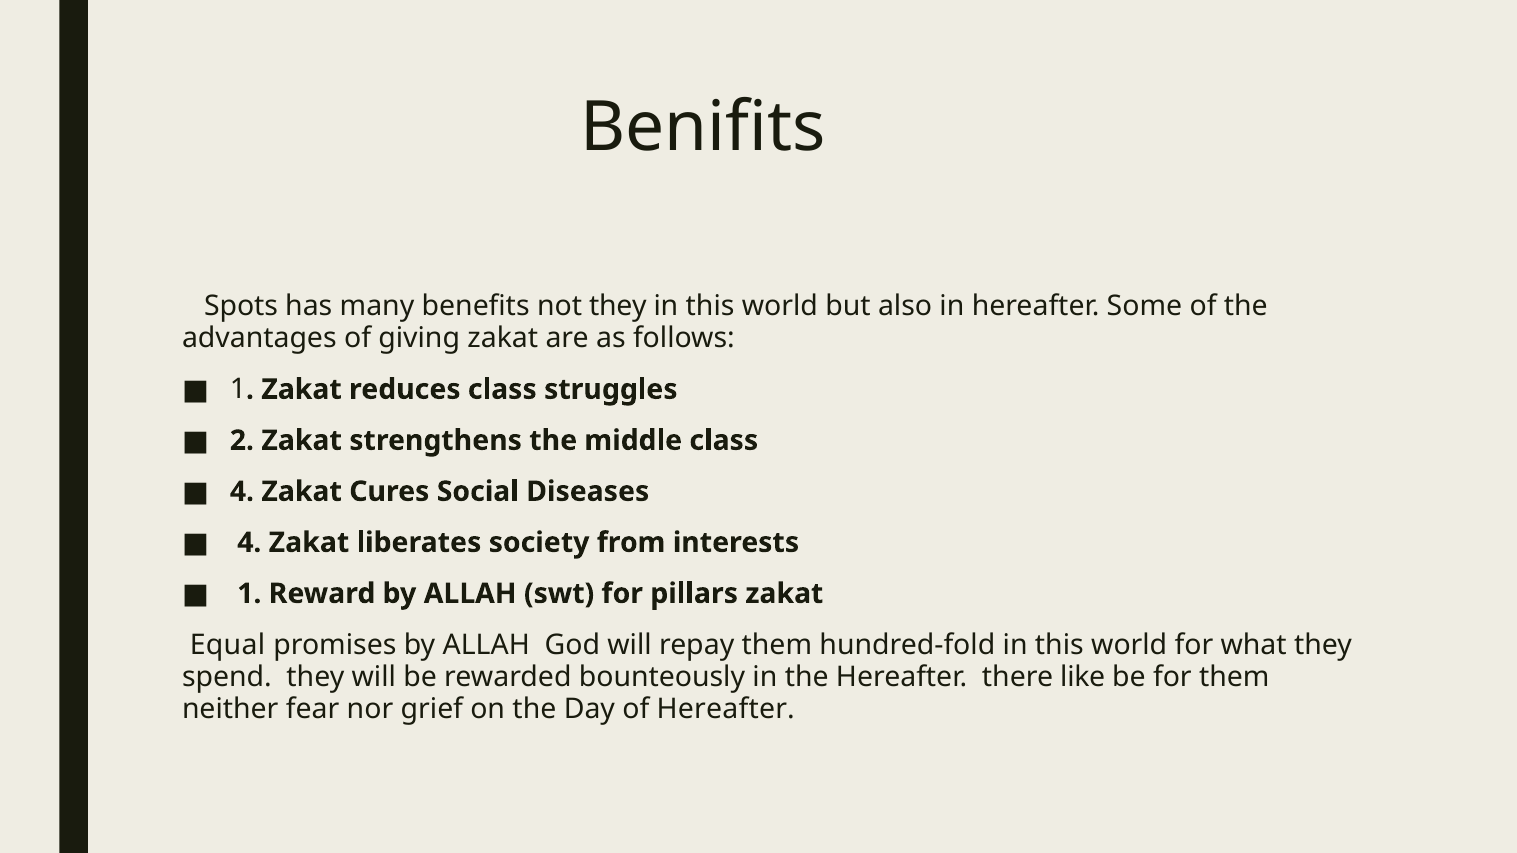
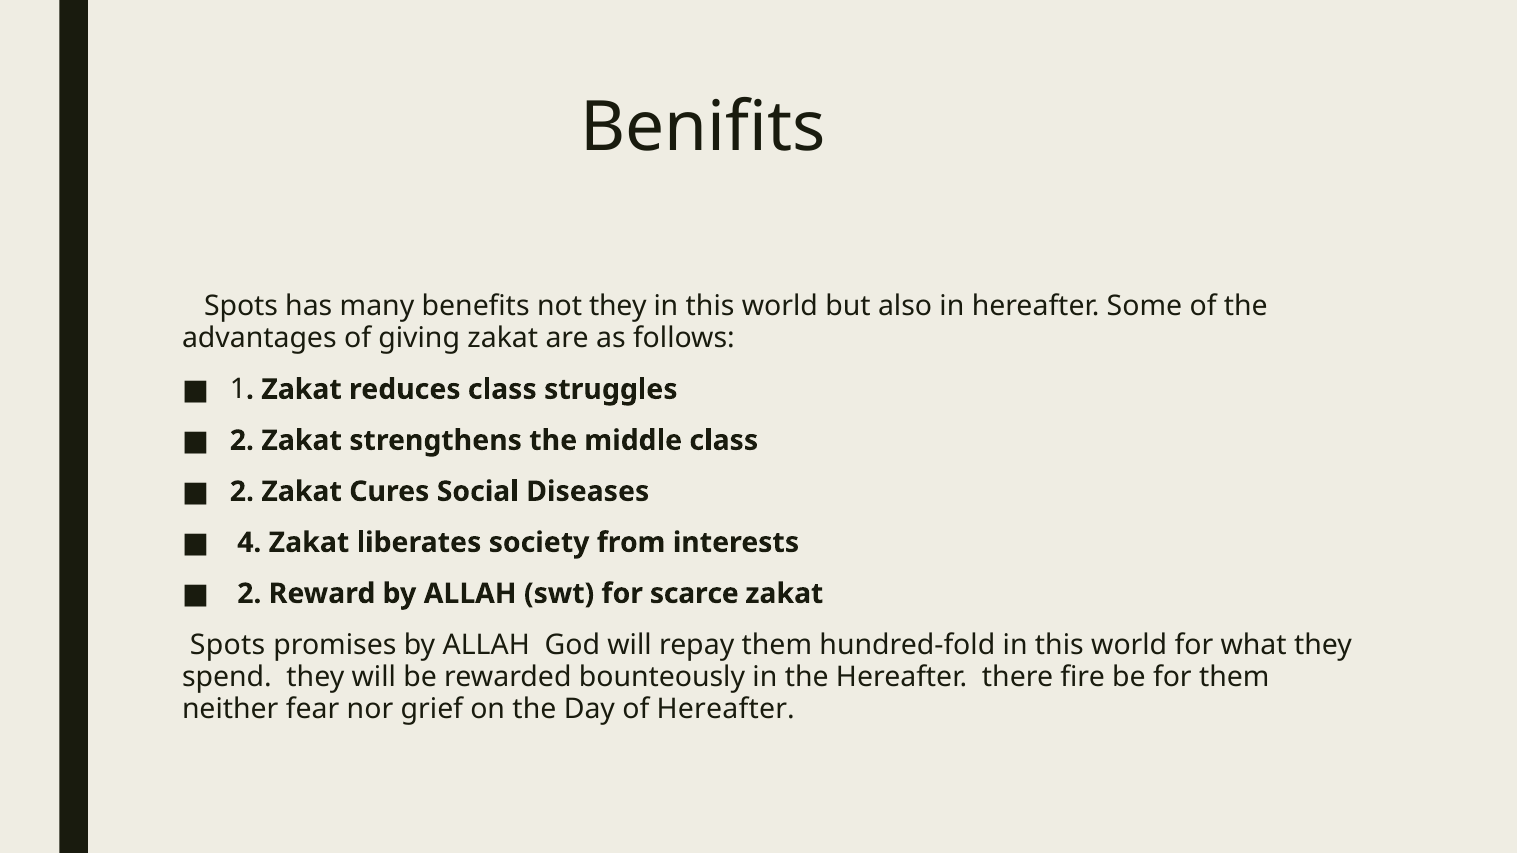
4 at (242, 492): 4 -> 2
1 at (249, 594): 1 -> 2
pillars: pillars -> scarce
Equal at (228, 645): Equal -> Spots
like: like -> fire
